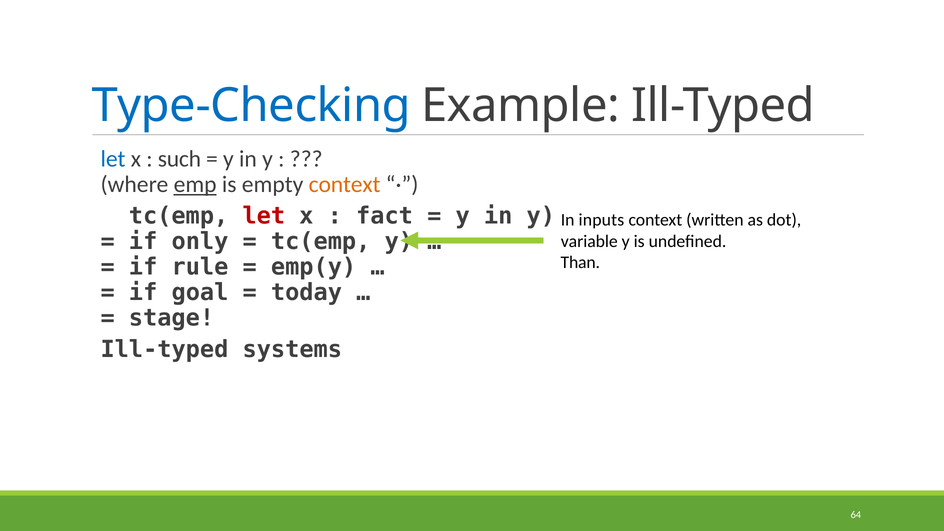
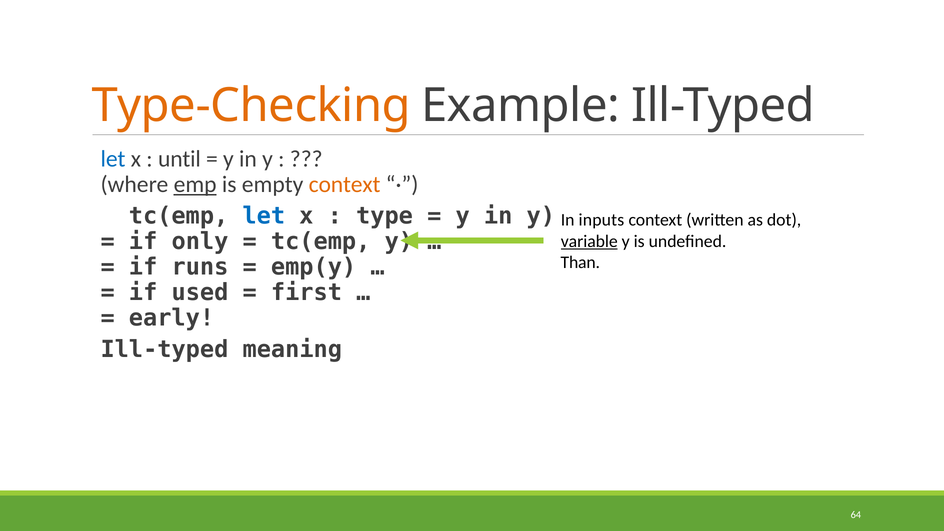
Type-Checking colour: blue -> orange
such: such -> until
let at (264, 216) colour: red -> blue
fact: fact -> type
variable underline: none -> present
rule: rule -> runs
goal: goal -> used
today: today -> first
stage: stage -> early
systems: systems -> meaning
